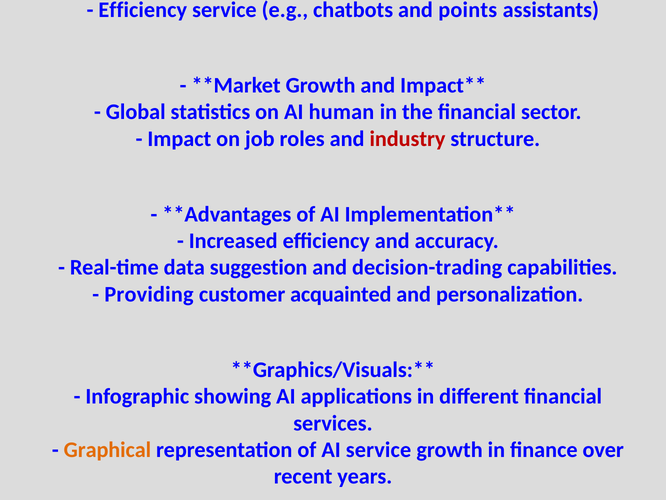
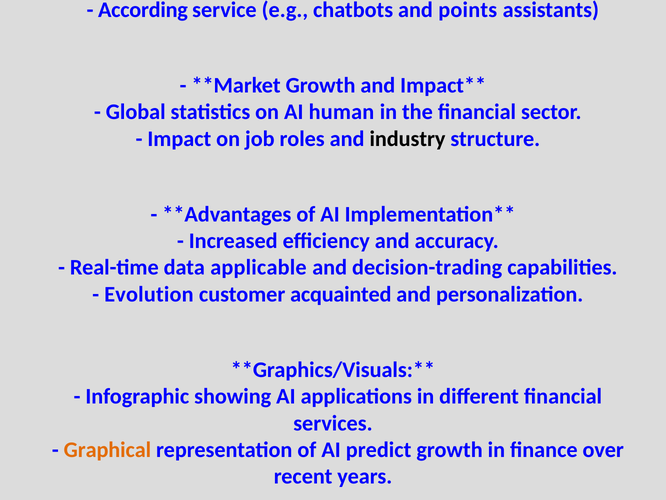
Efficiency at (143, 10): Efficiency -> According
industry colour: red -> black
data suggestion: suggestion -> applicable
Providing at (149, 294): Providing -> Evolution
AI service: service -> predict
